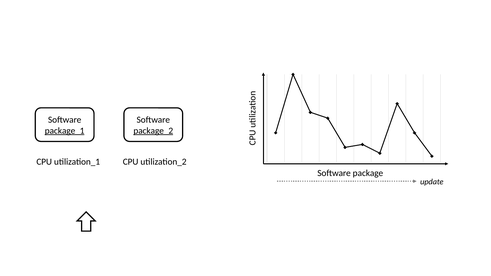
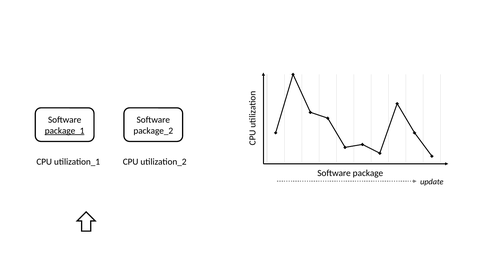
package_2 underline: present -> none
